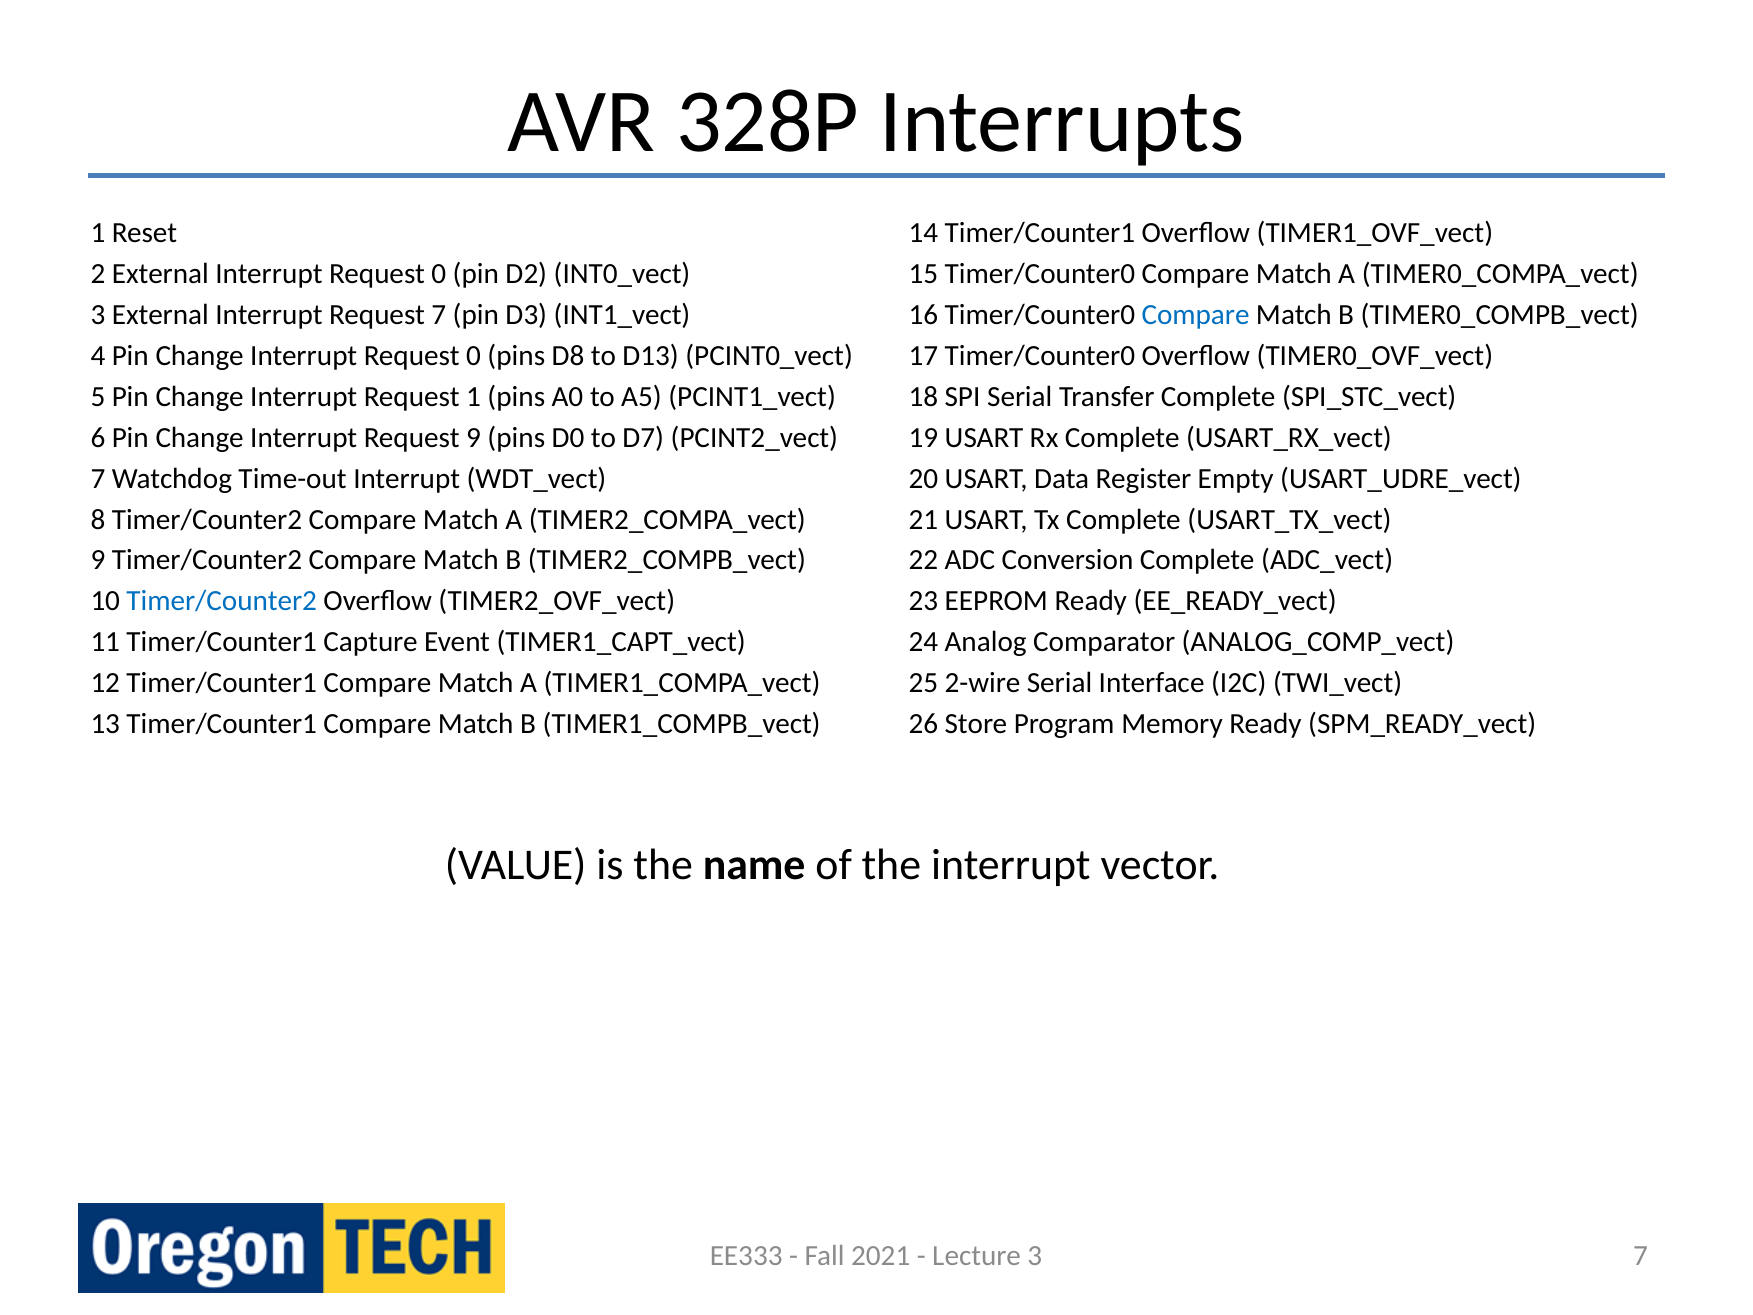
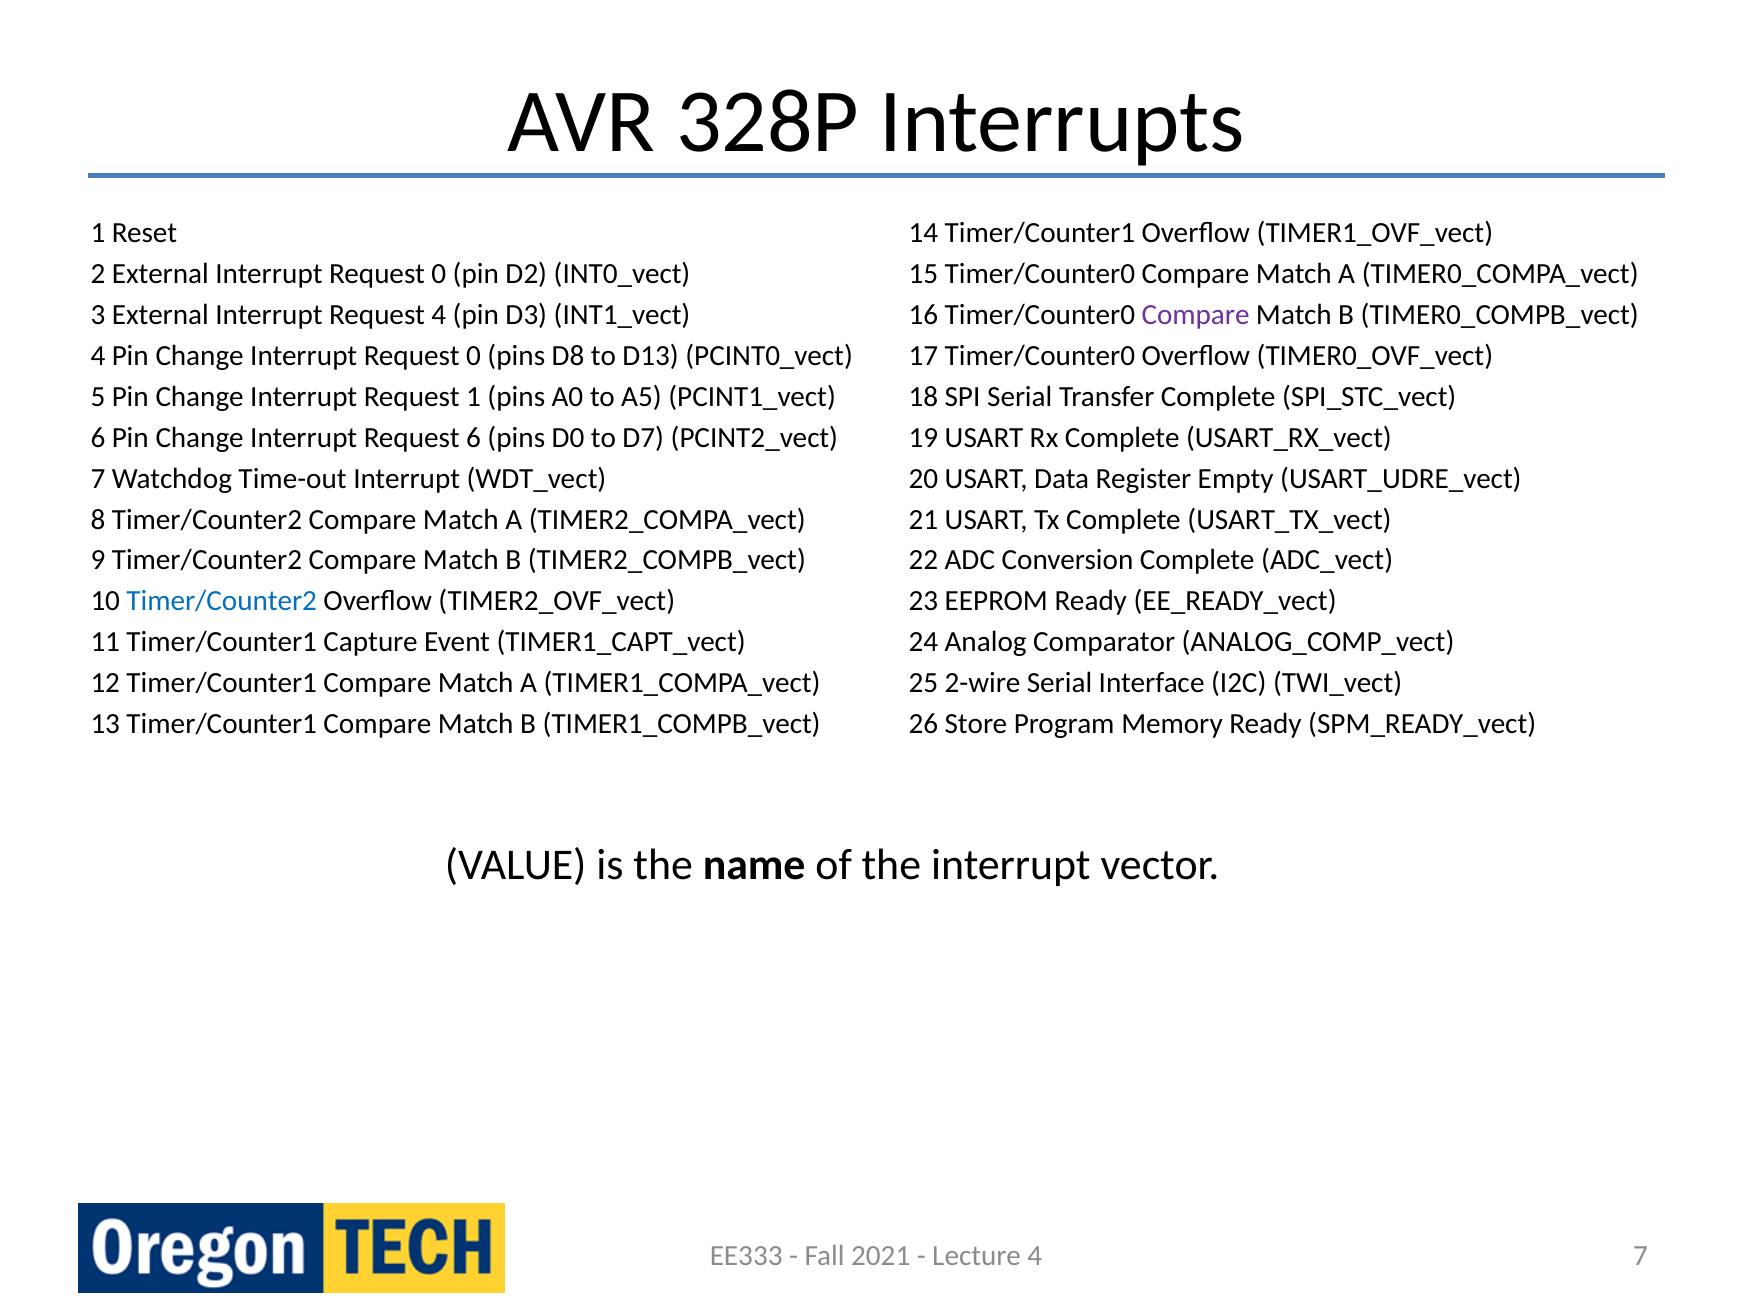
Request 7: 7 -> 4
Compare at (1196, 315) colour: blue -> purple
Request 9: 9 -> 6
Lecture 3: 3 -> 4
